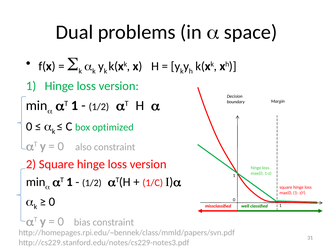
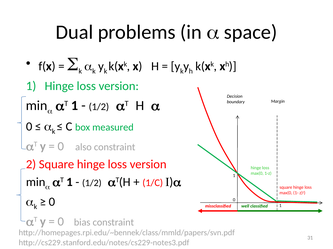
optimized: optimized -> measured
